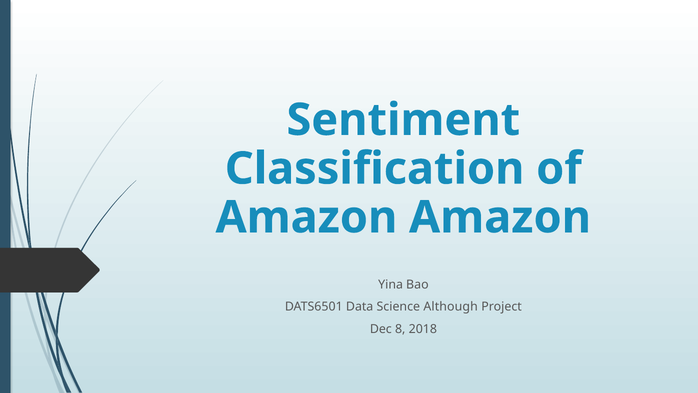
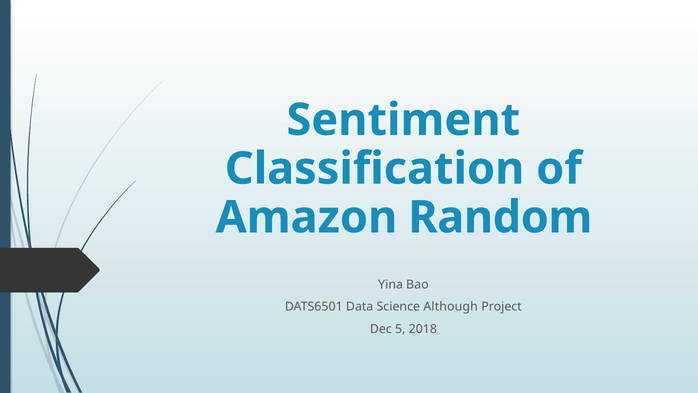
Amazon Amazon: Amazon -> Random
8: 8 -> 5
